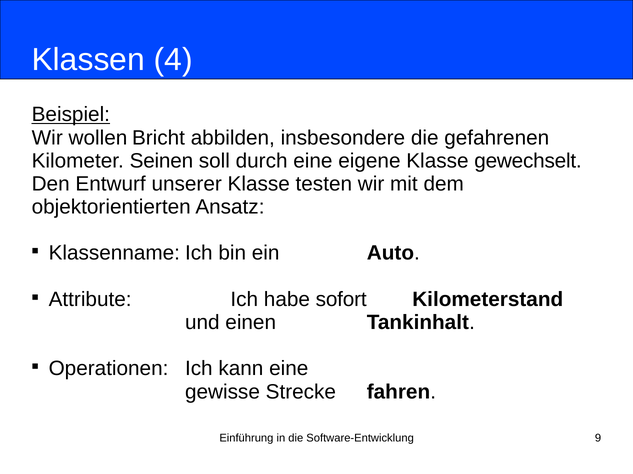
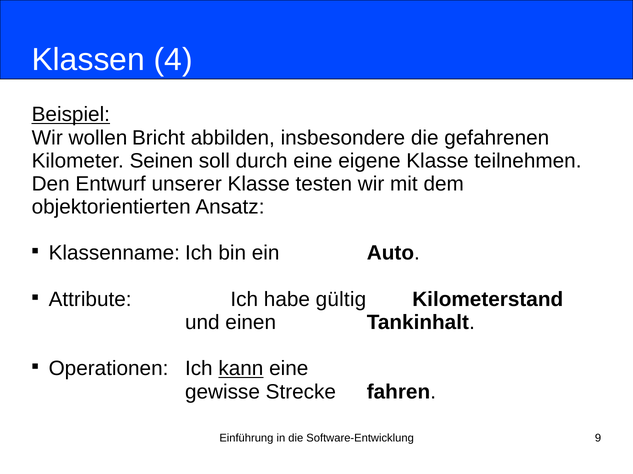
gewechselt: gewechselt -> teilnehmen
sofort: sofort -> gültig
kann underline: none -> present
